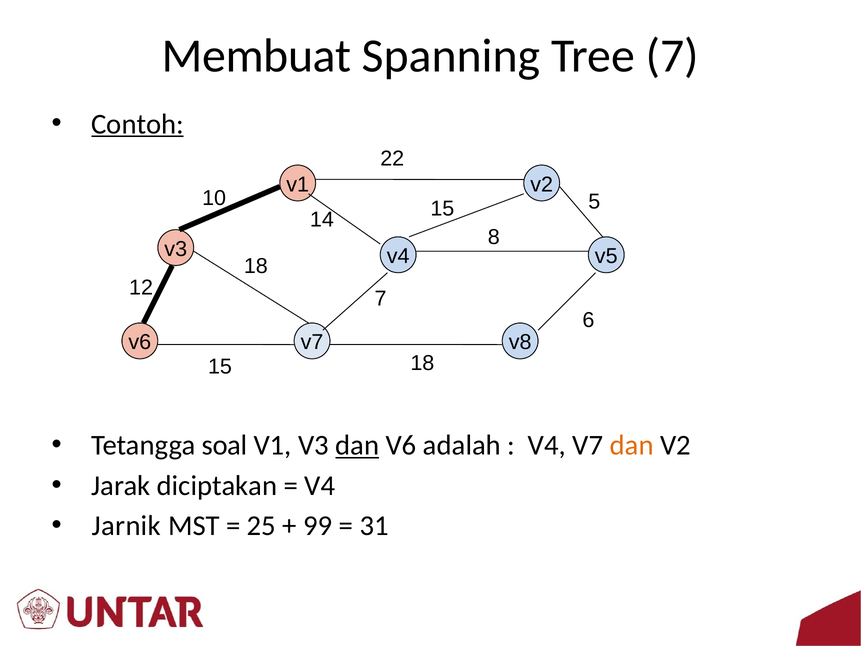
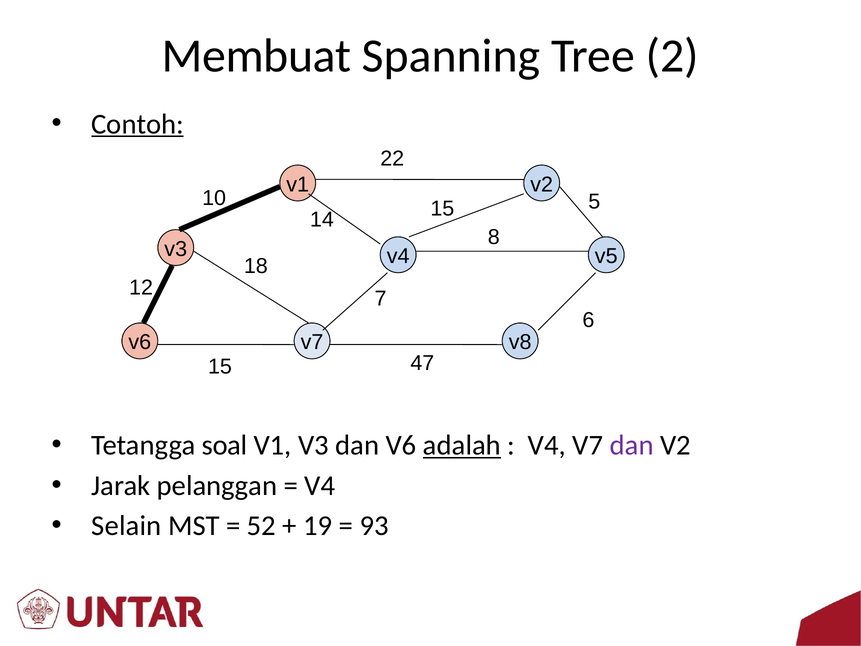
Tree 7: 7 -> 2
15 18: 18 -> 47
dan at (357, 445) underline: present -> none
adalah underline: none -> present
dan at (632, 445) colour: orange -> purple
diciptakan: diciptakan -> pelanggan
Jarnik: Jarnik -> Selain
25: 25 -> 52
99: 99 -> 19
31: 31 -> 93
